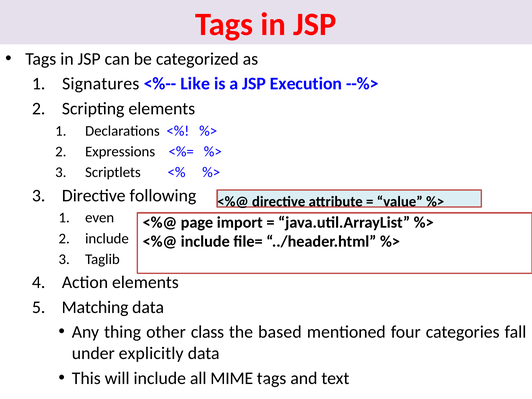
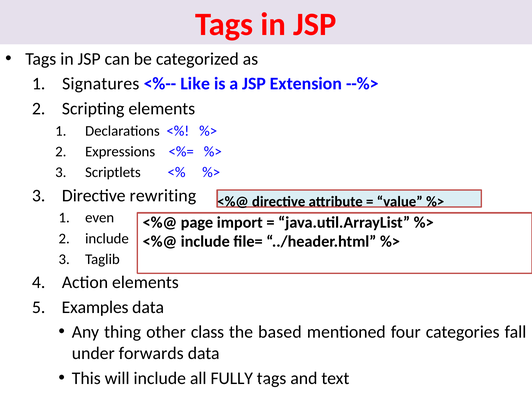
Execution: Execution -> Extension
following: following -> rewriting
Matching: Matching -> Examples
explicitly: explicitly -> forwards
MIME: MIME -> FULLY
